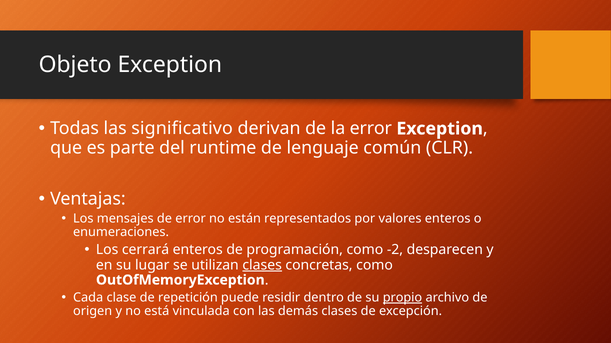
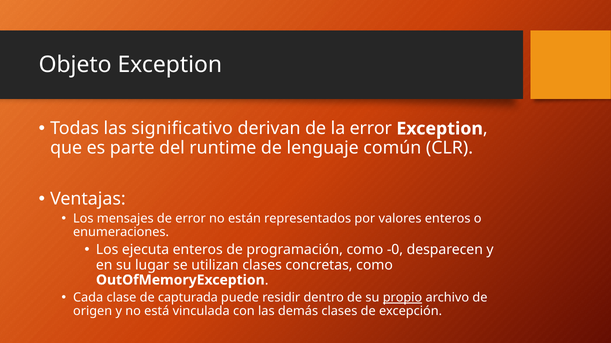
cerrará: cerrará -> ejecuta
-2: -2 -> -0
clases at (262, 265) underline: present -> none
repetición: repetición -> capturada
